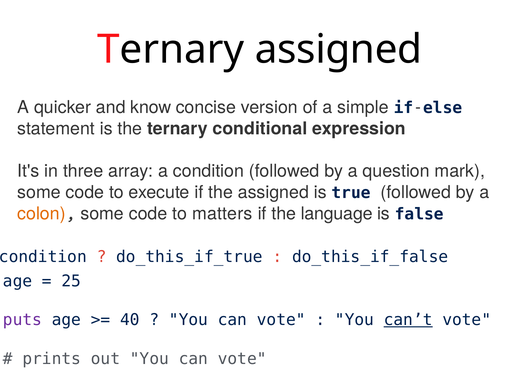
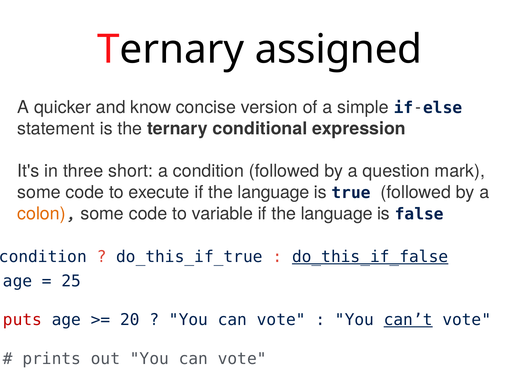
array: array -> short
execute if the assigned: assigned -> language
matters: matters -> variable
do_this_if_false underline: none -> present
puts colour: purple -> red
40: 40 -> 20
